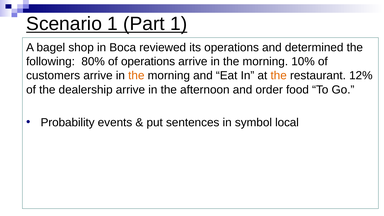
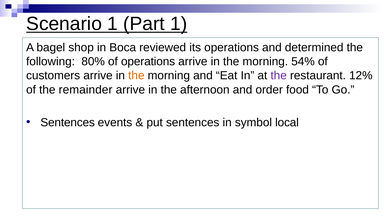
10%: 10% -> 54%
the at (279, 76) colour: orange -> purple
dealership: dealership -> remainder
Probability at (68, 122): Probability -> Sentences
